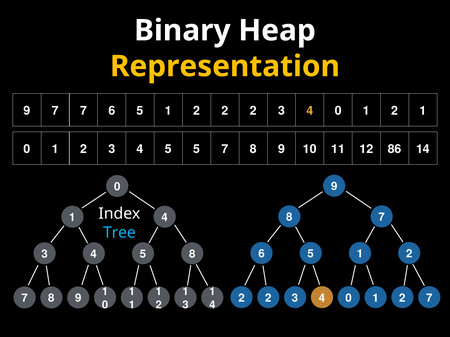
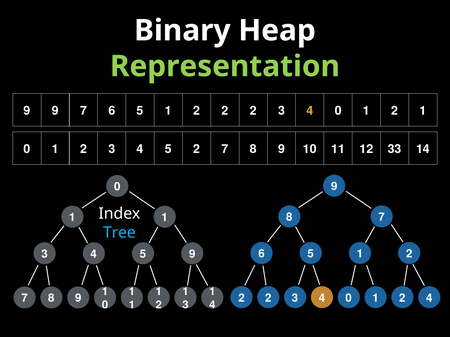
Representation colour: yellow -> light green
9 7: 7 -> 9
5 5: 5 -> 2
86: 86 -> 33
4 at (165, 218): 4 -> 1
5 8: 8 -> 9
7 at (429, 298): 7 -> 4
